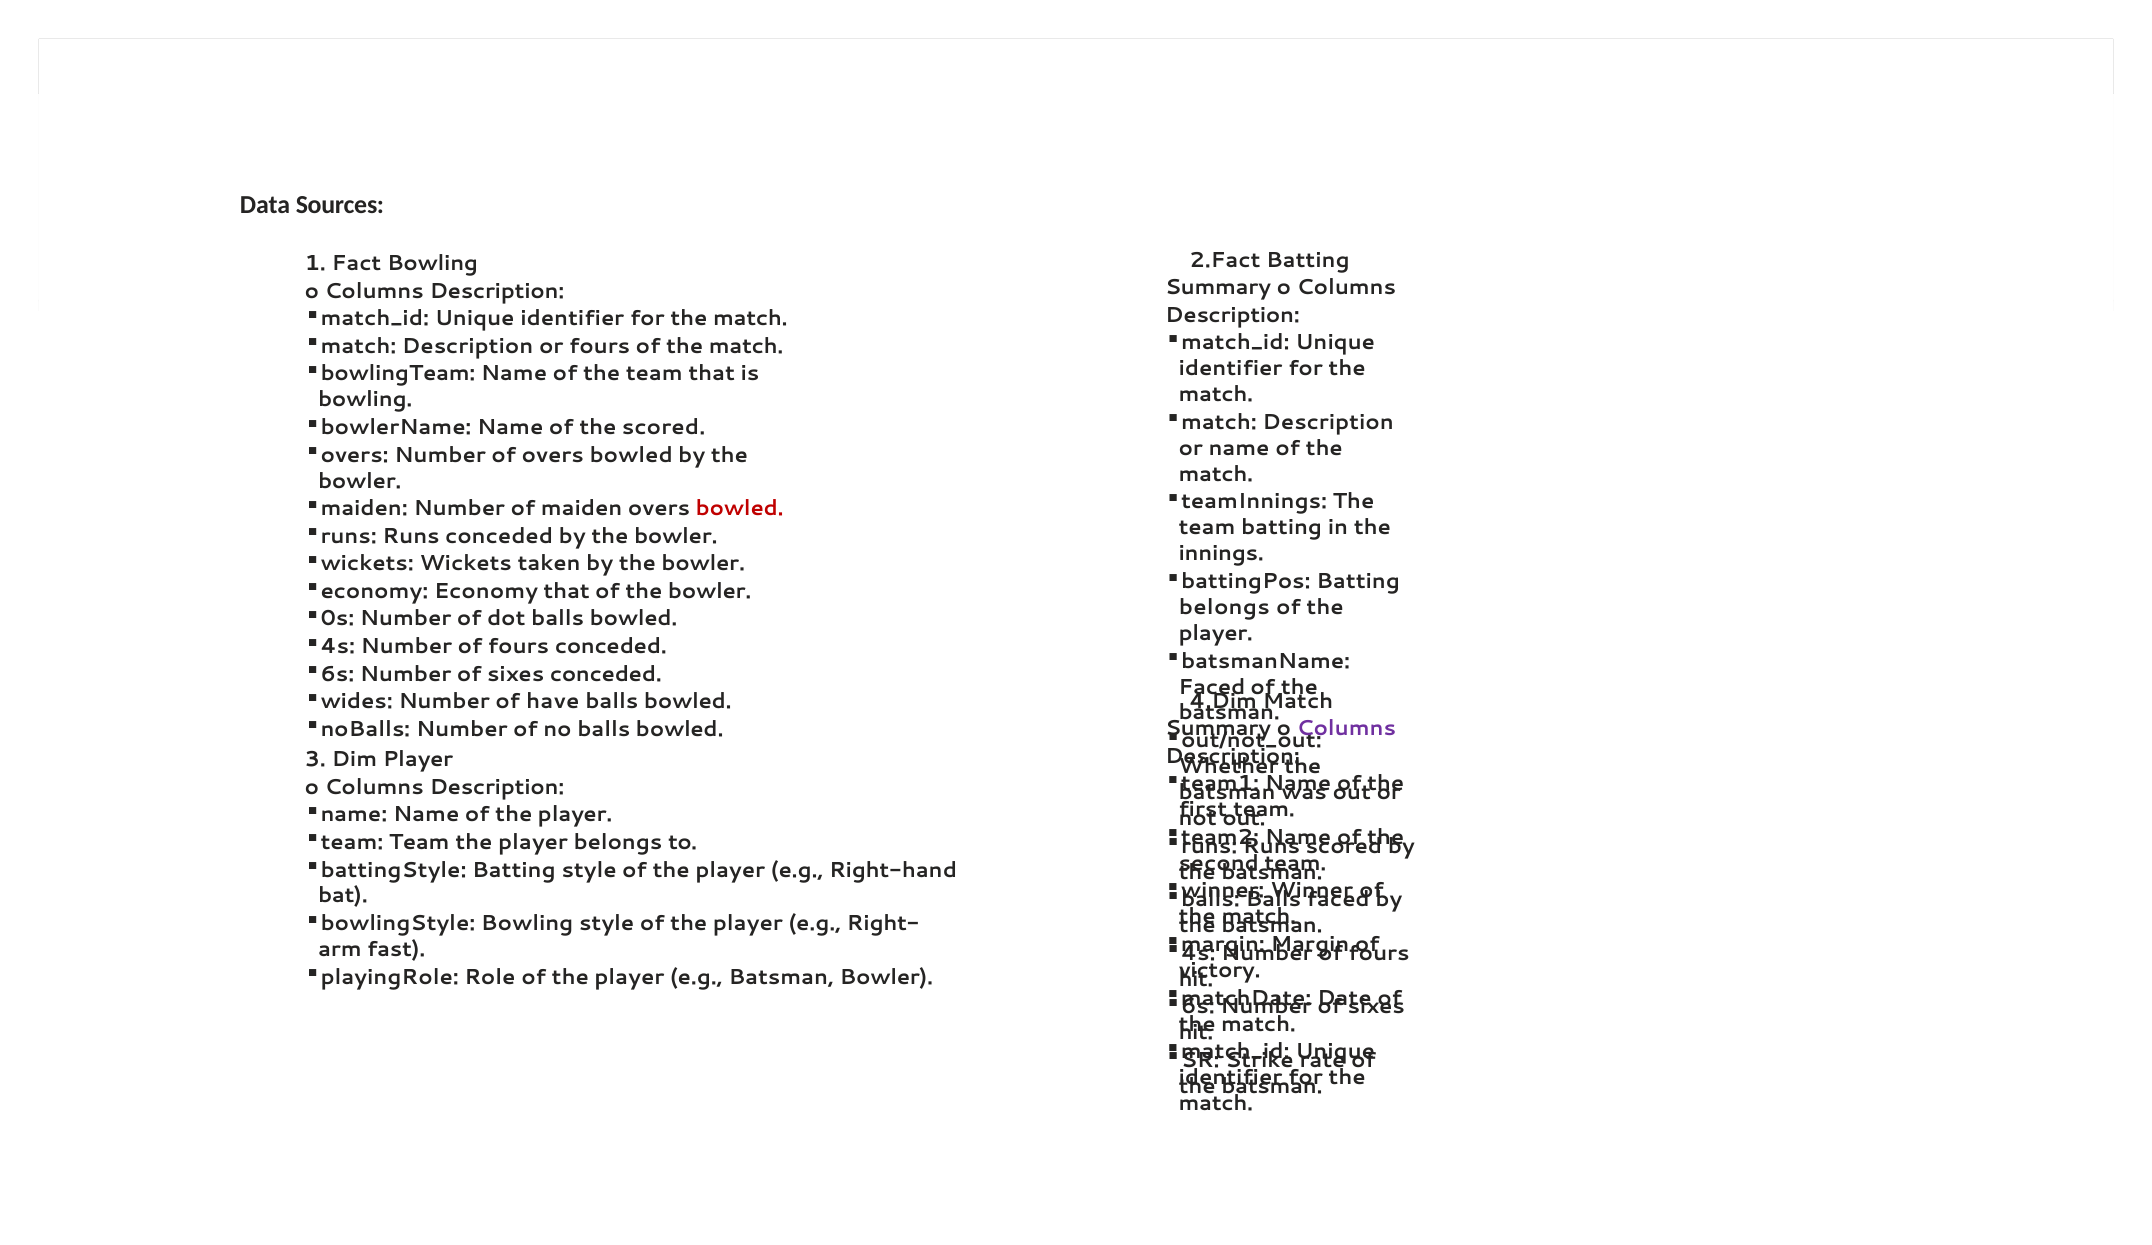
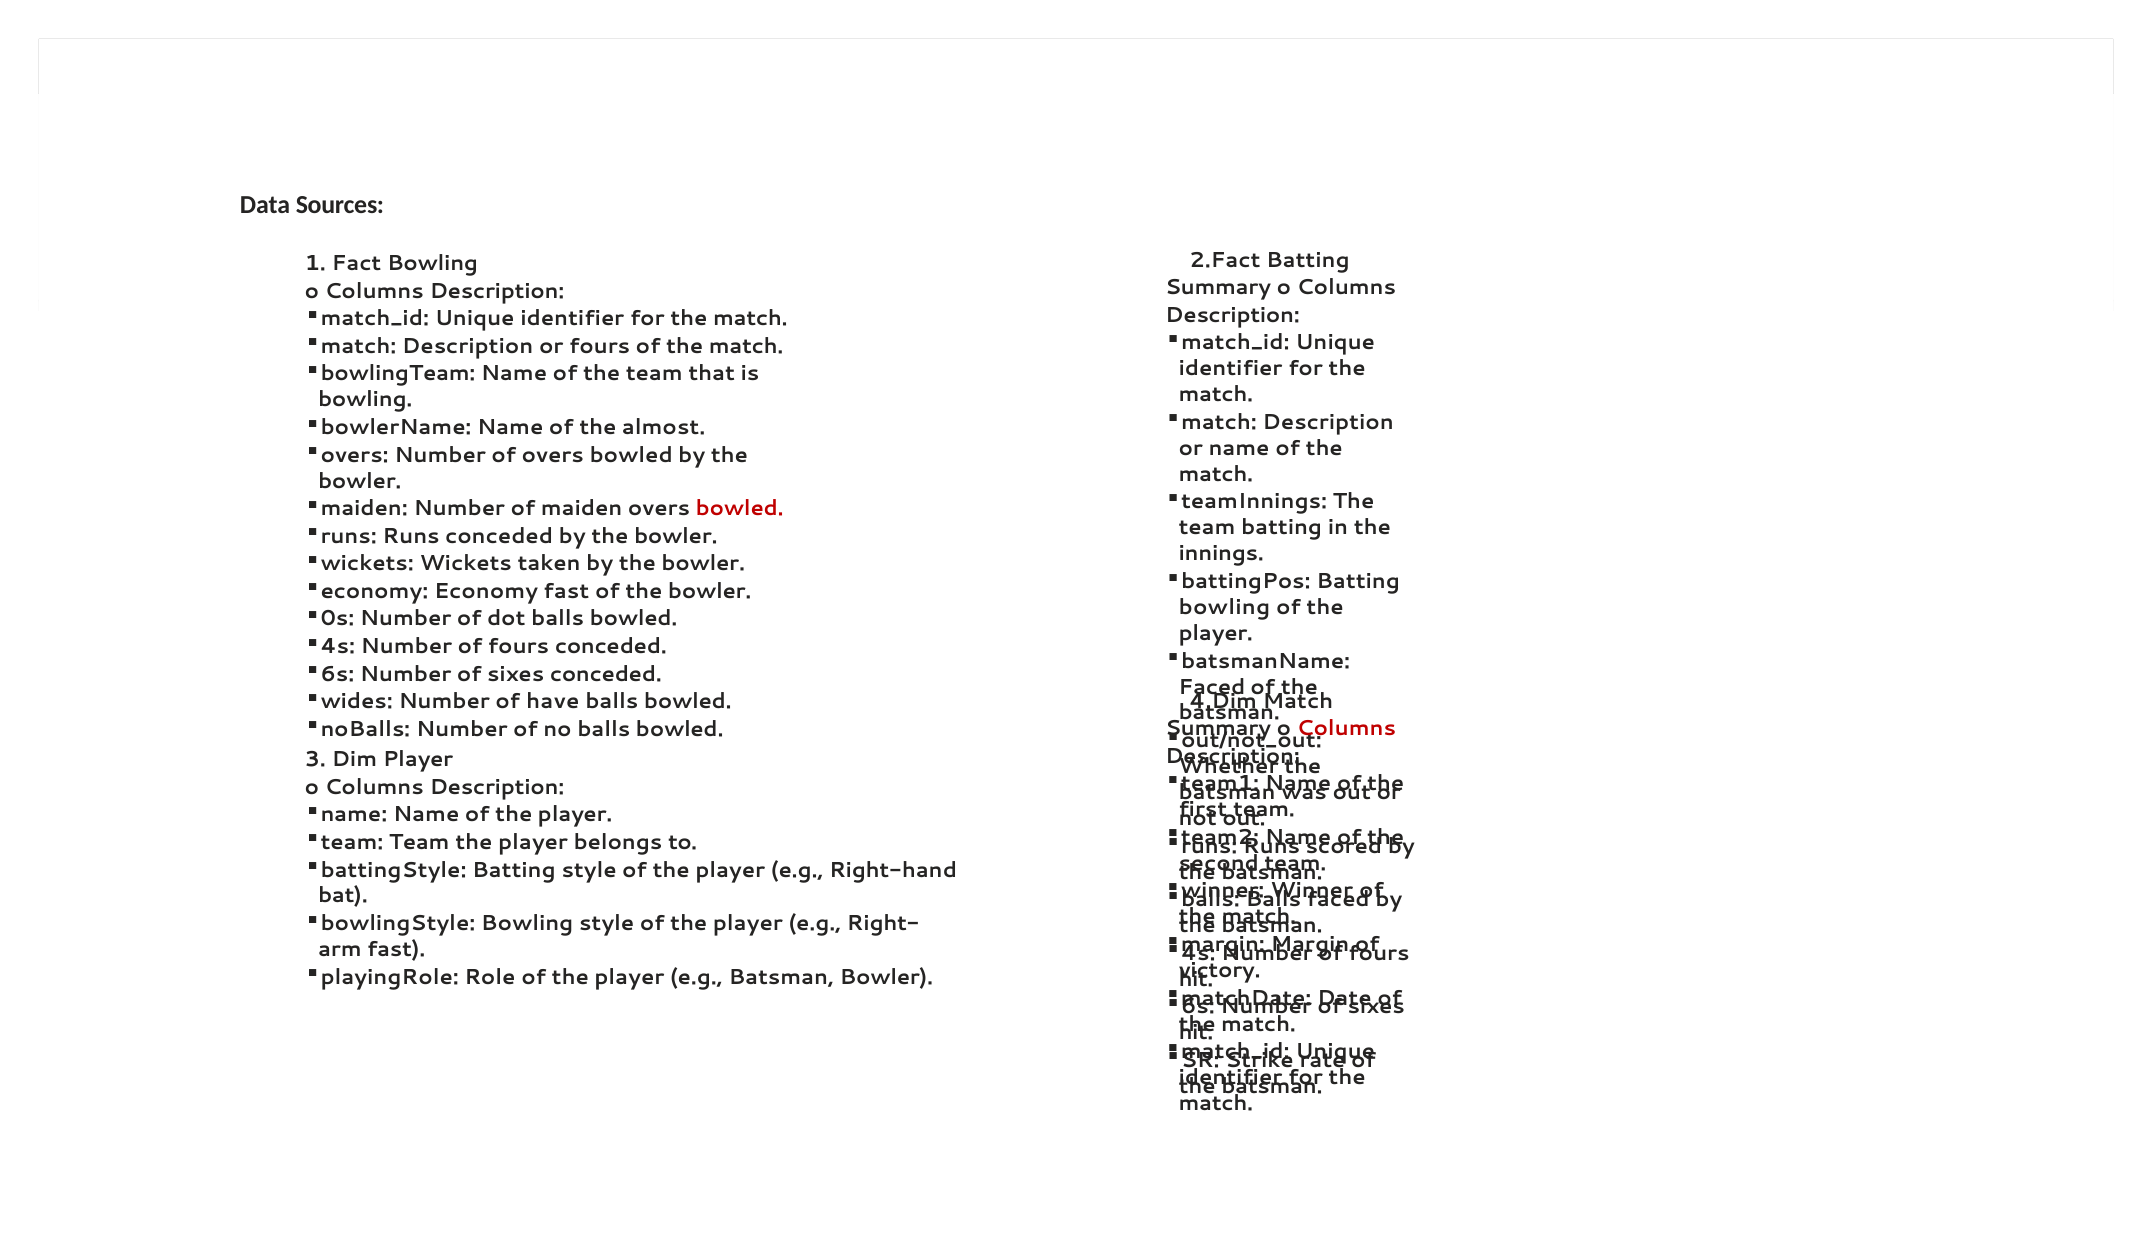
the scored: scored -> almost
Economy that: that -> fast
belongs at (1224, 607): belongs -> bowling
Columns at (1346, 728) colour: purple -> red
